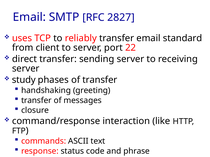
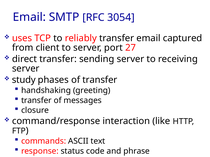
2827: 2827 -> 3054
standard: standard -> captured
22: 22 -> 27
